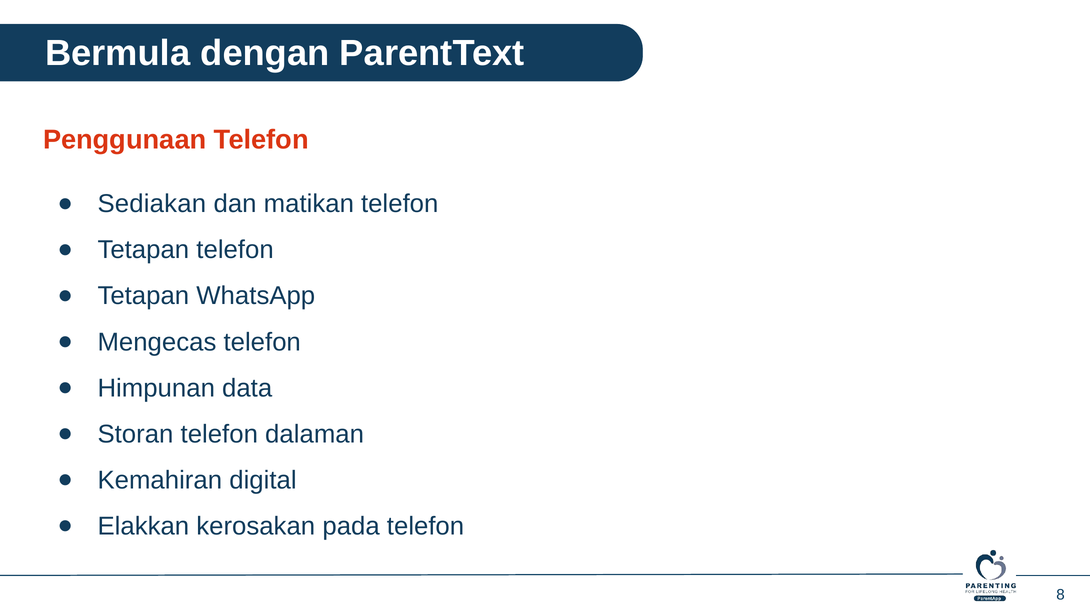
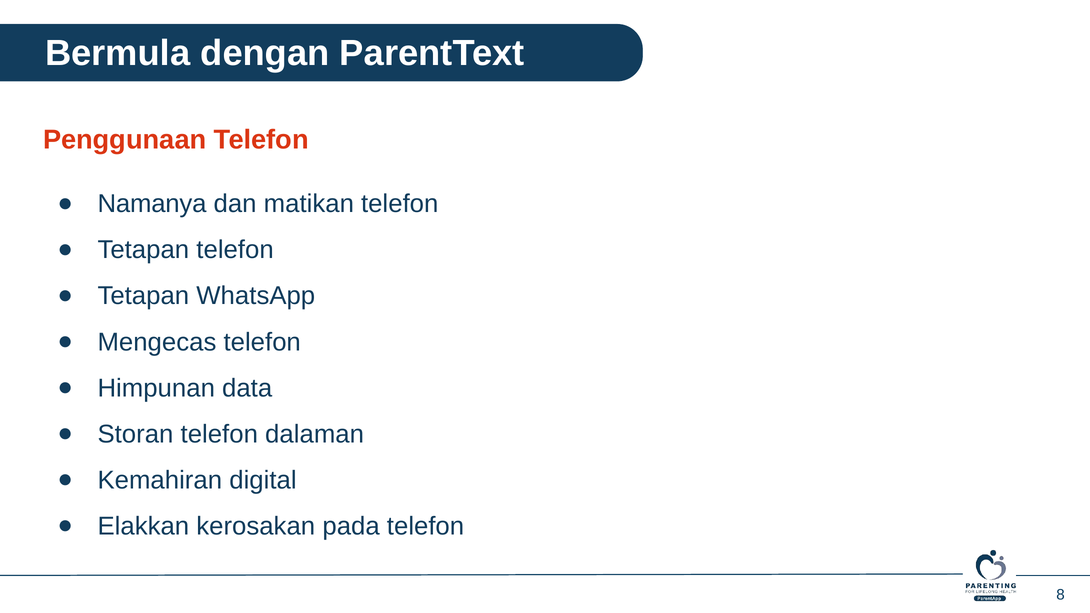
Sediakan: Sediakan -> Namanya
